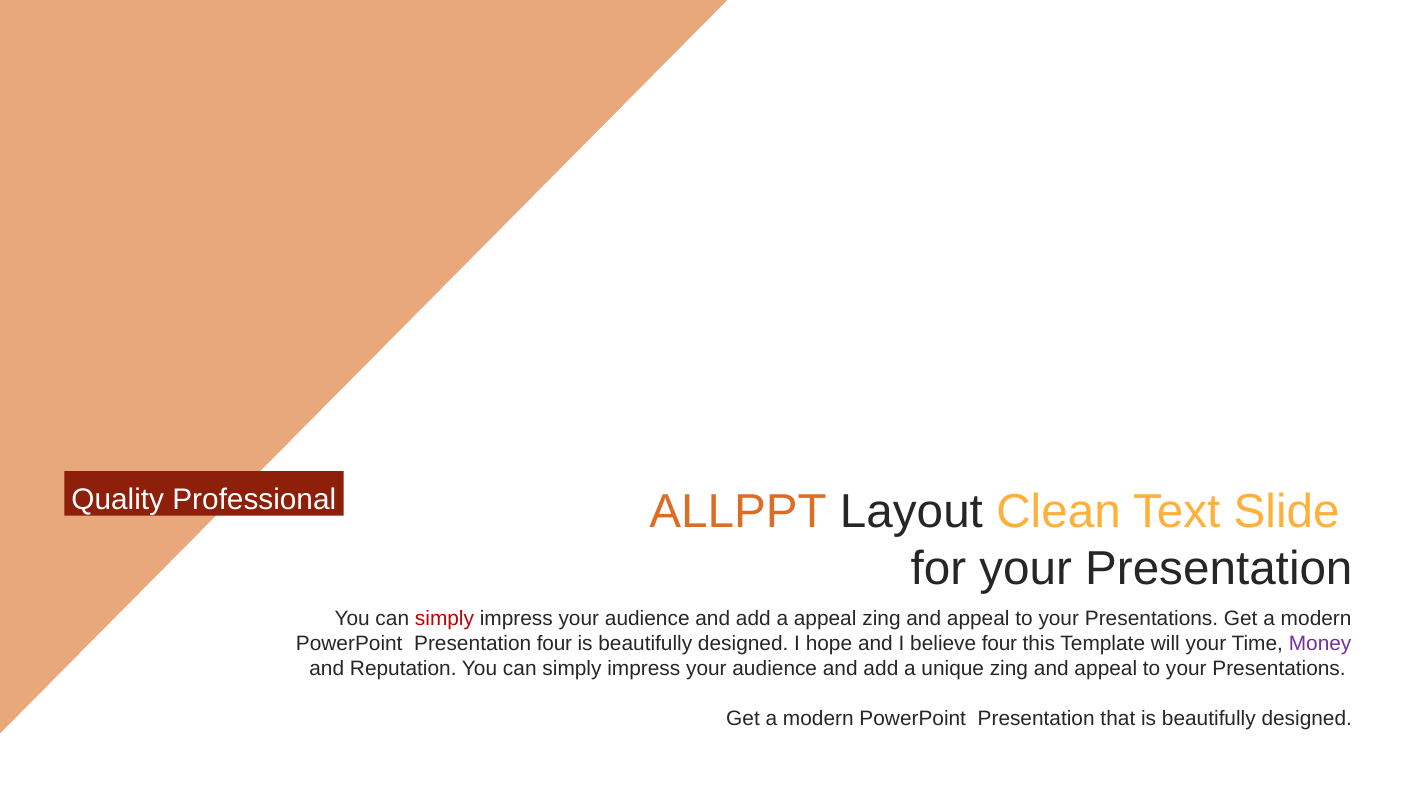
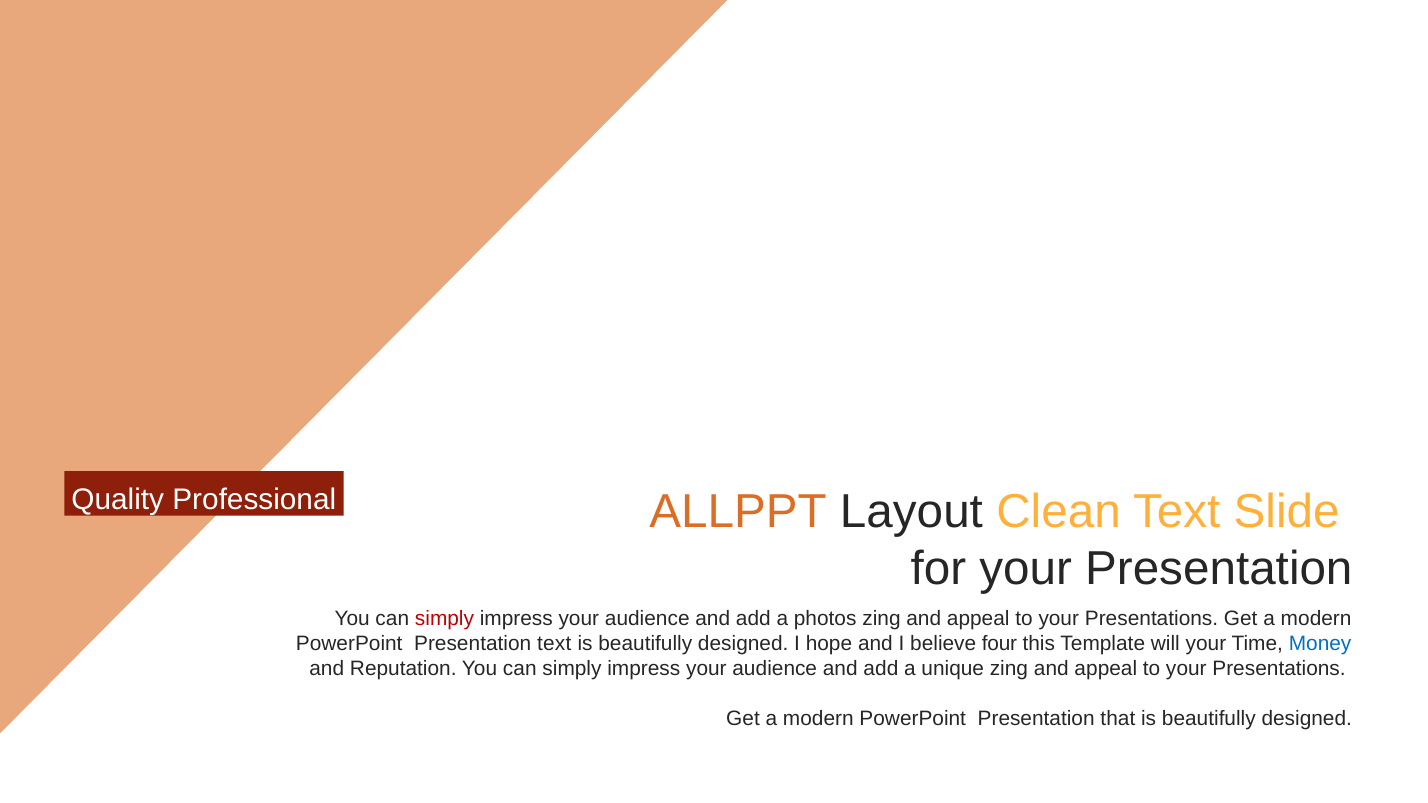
a appeal: appeal -> photos
Presentation four: four -> text
Money colour: purple -> blue
